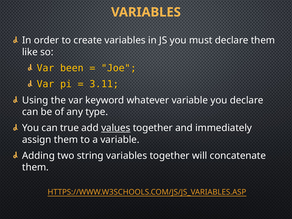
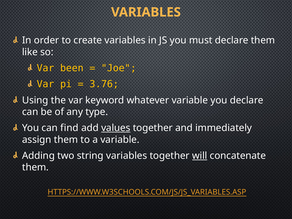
3.11: 3.11 -> 3.76
true: true -> find
will underline: none -> present
